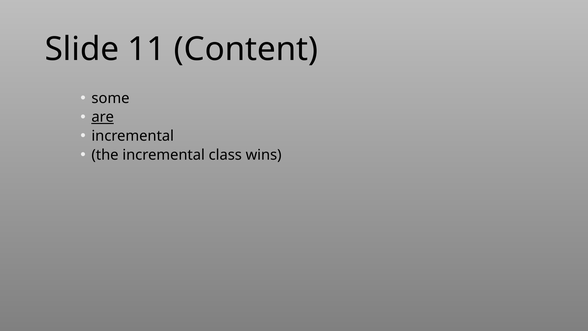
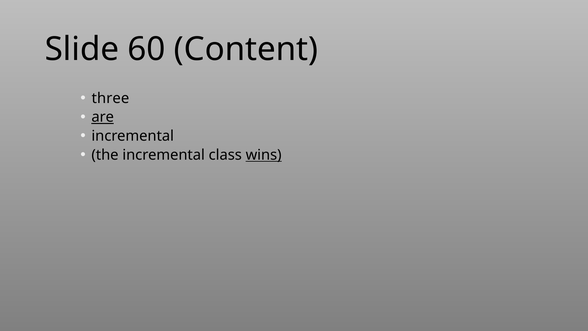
11: 11 -> 60
some: some -> three
wins underline: none -> present
